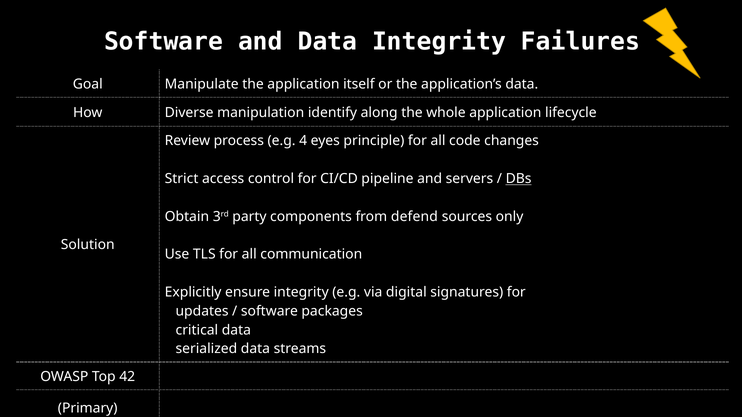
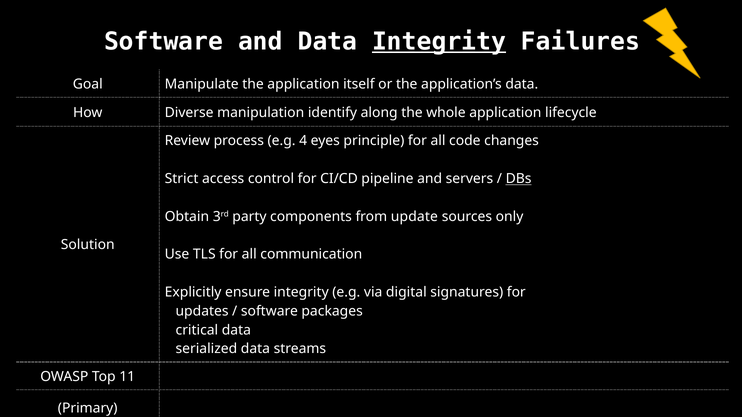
Integrity at (439, 42) underline: none -> present
defend: defend -> update
42: 42 -> 11
